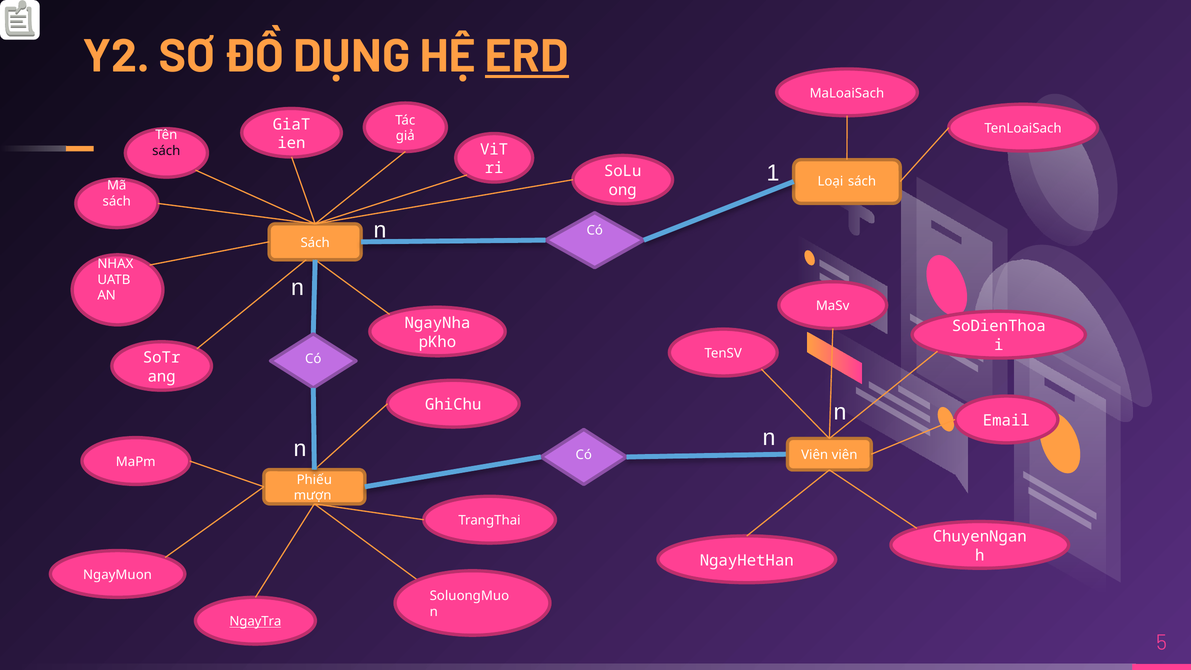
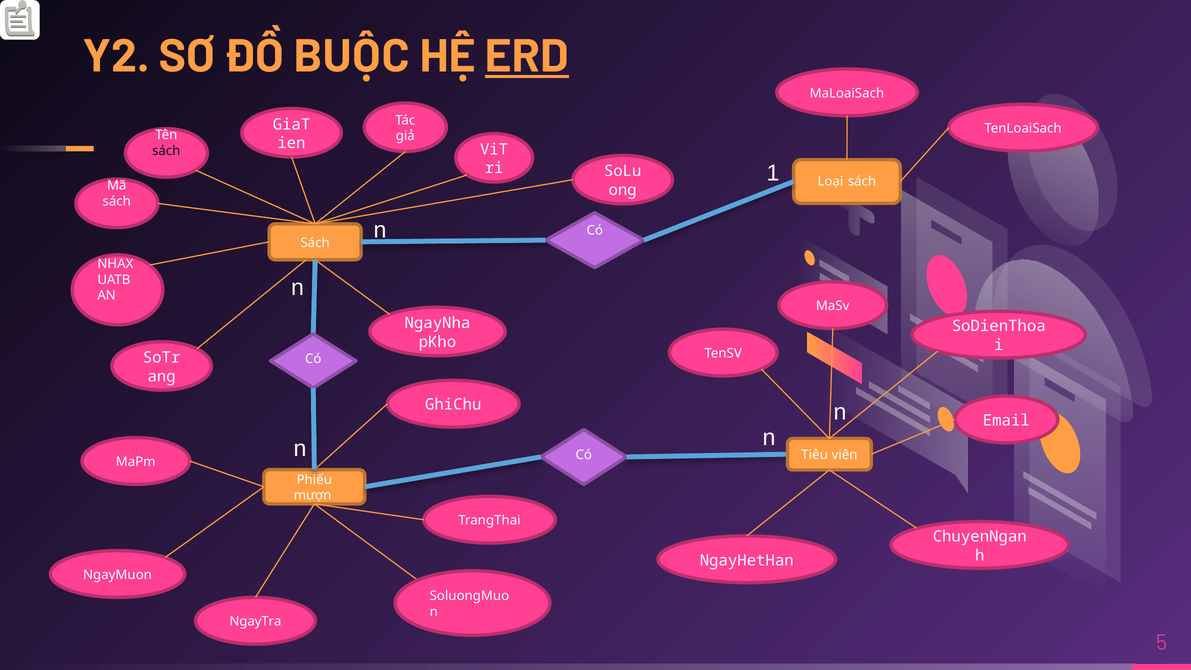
DỤNG: DỤNG -> BUỘC
Có Viên: Viên -> Tiêu
NgayTra underline: present -> none
